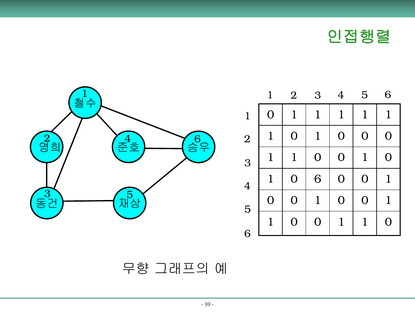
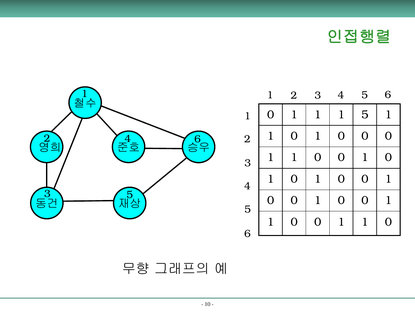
1 at (365, 114): 1 -> 5
6 at (318, 179): 6 -> 1
